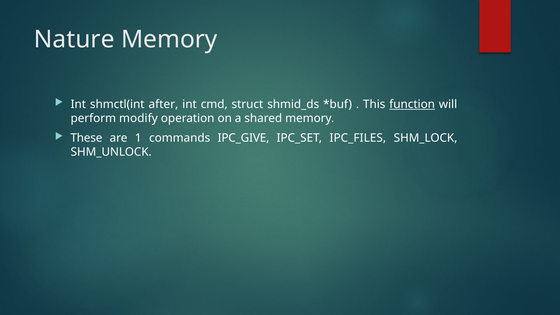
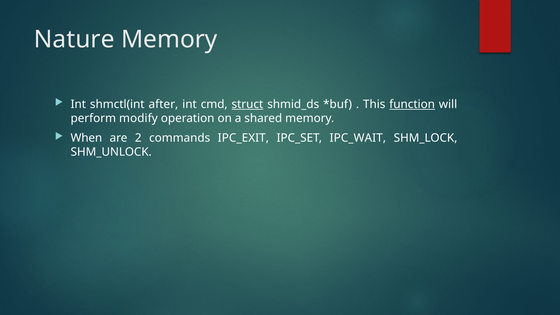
struct underline: none -> present
These: These -> When
1: 1 -> 2
IPC_GIVE: IPC_GIVE -> IPC_EXIT
IPC_FILES: IPC_FILES -> IPC_WAIT
